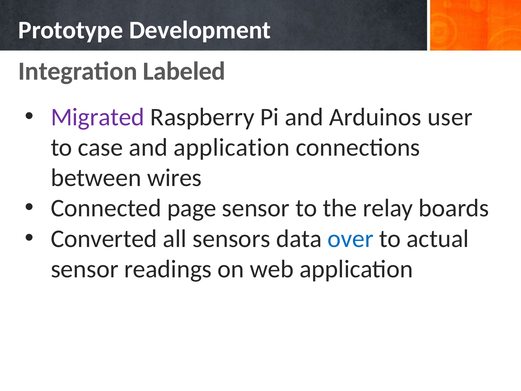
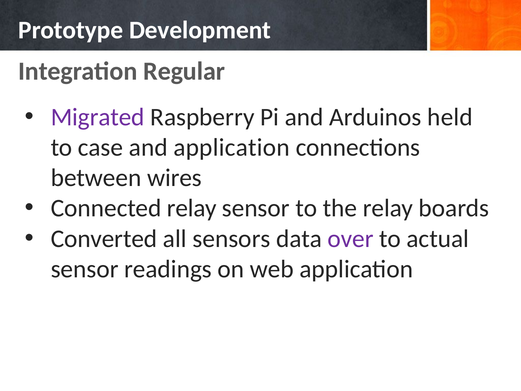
Labeled: Labeled -> Regular
user: user -> held
Connected page: page -> relay
over colour: blue -> purple
